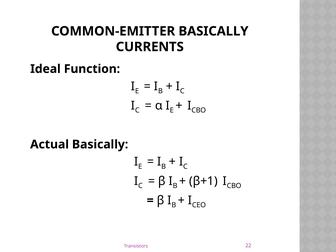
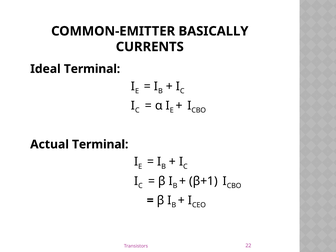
Ideal Function: Function -> Terminal
Actual Basically: Basically -> Terminal
